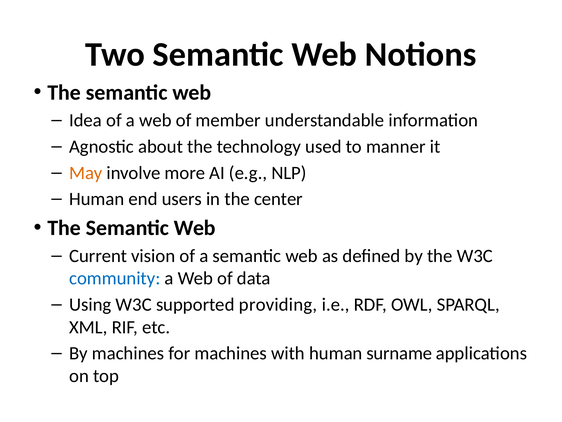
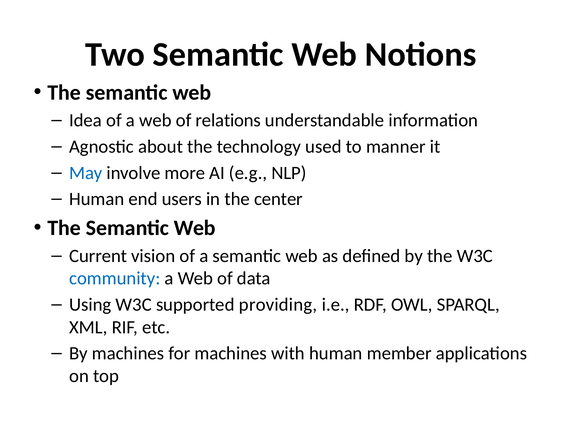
member: member -> relations
May colour: orange -> blue
surname: surname -> member
